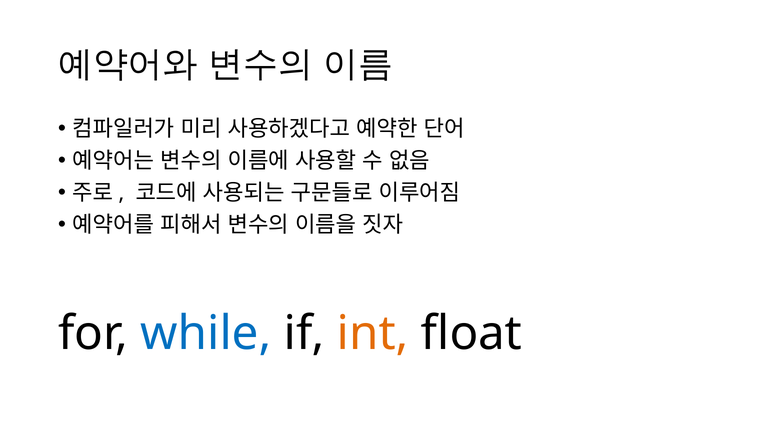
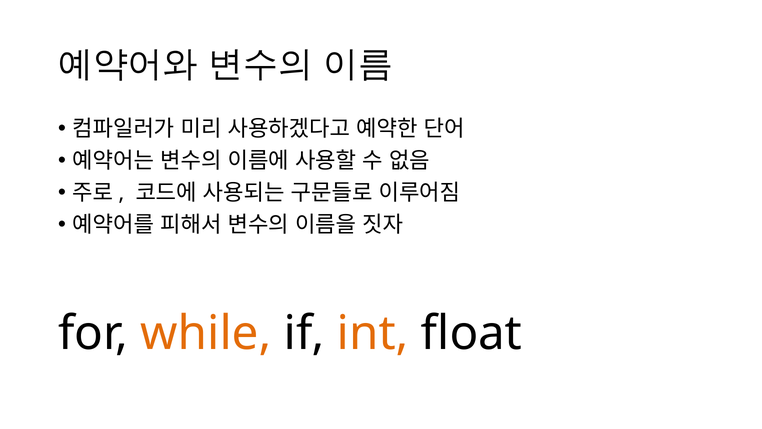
while colour: blue -> orange
